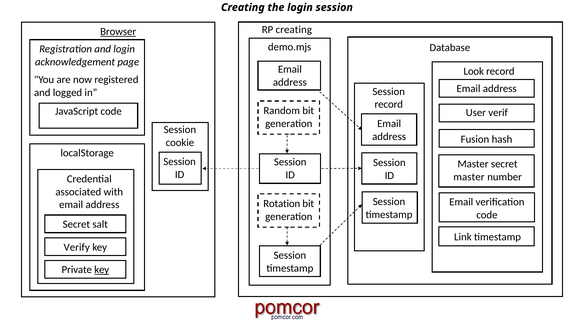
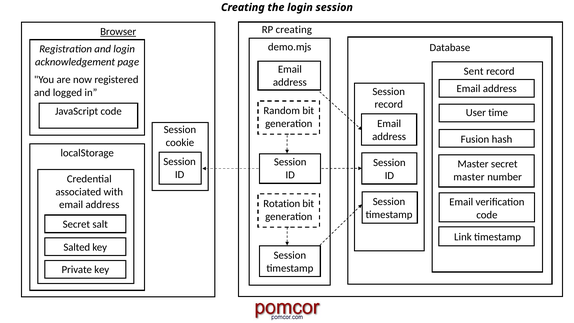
Look: Look -> Sent
verif: verif -> time
Verify: Verify -> Salted
key at (102, 270) underline: present -> none
